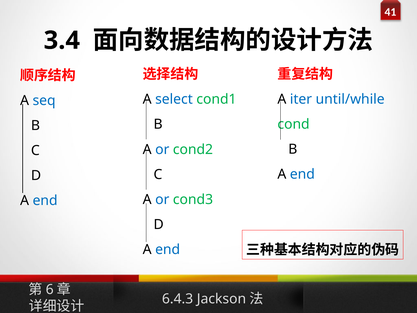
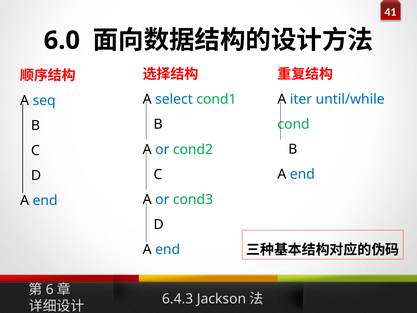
3.4: 3.4 -> 6.0
